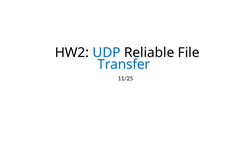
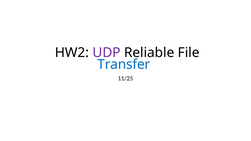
UDP colour: blue -> purple
